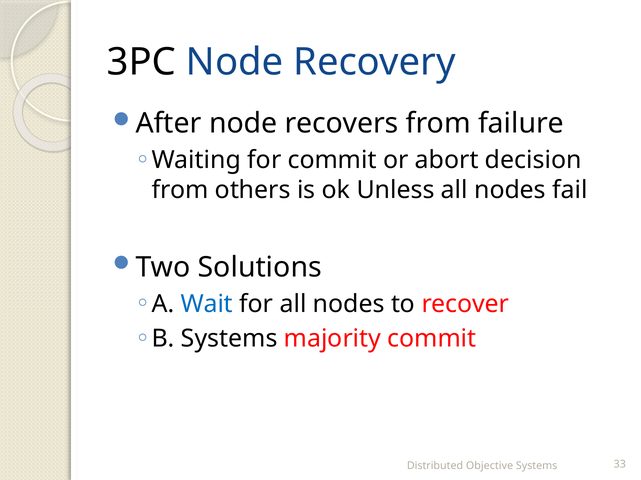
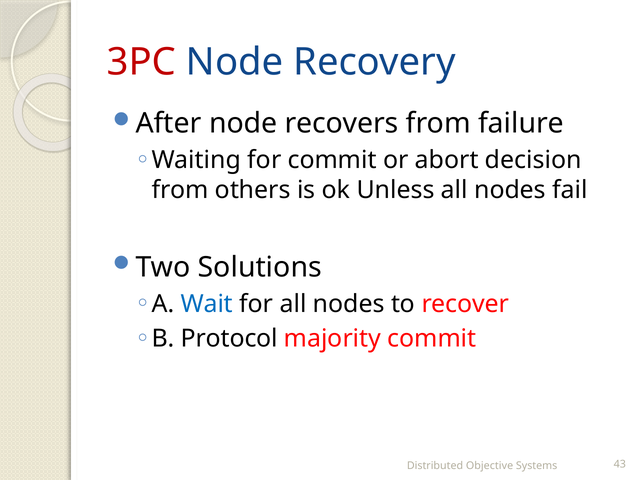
3PC colour: black -> red
B Systems: Systems -> Protocol
33: 33 -> 43
